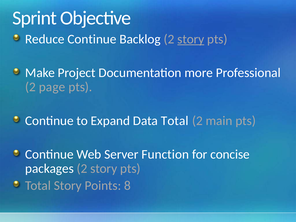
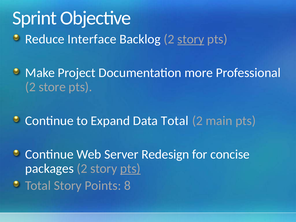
Reduce Continue: Continue -> Interface
page: page -> store
Function: Function -> Redesign
pts at (130, 169) underline: none -> present
